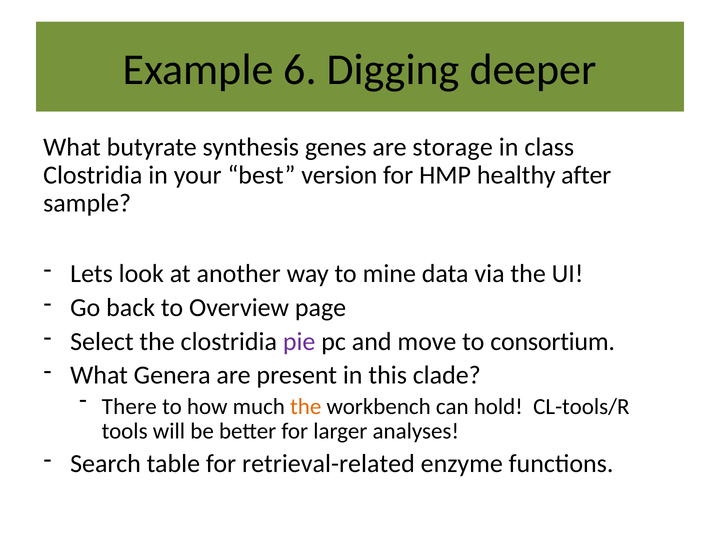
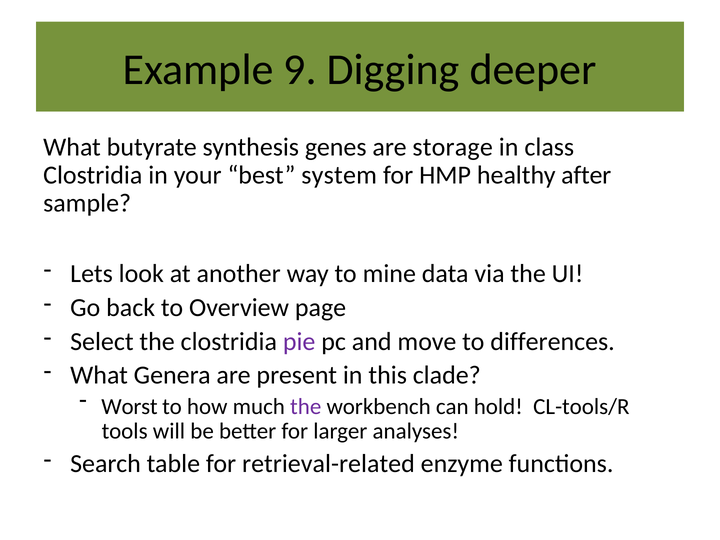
6: 6 -> 9
version: version -> system
consortium: consortium -> differences
There: There -> Worst
the at (306, 406) colour: orange -> purple
